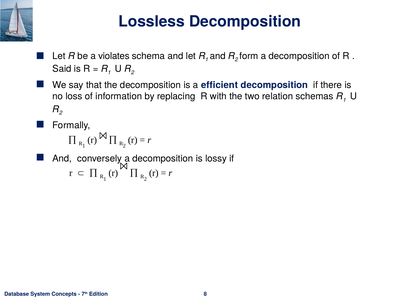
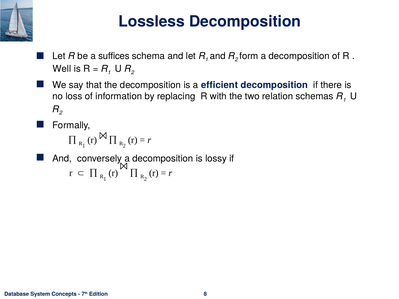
violates: violates -> suffices
Said: Said -> Well
